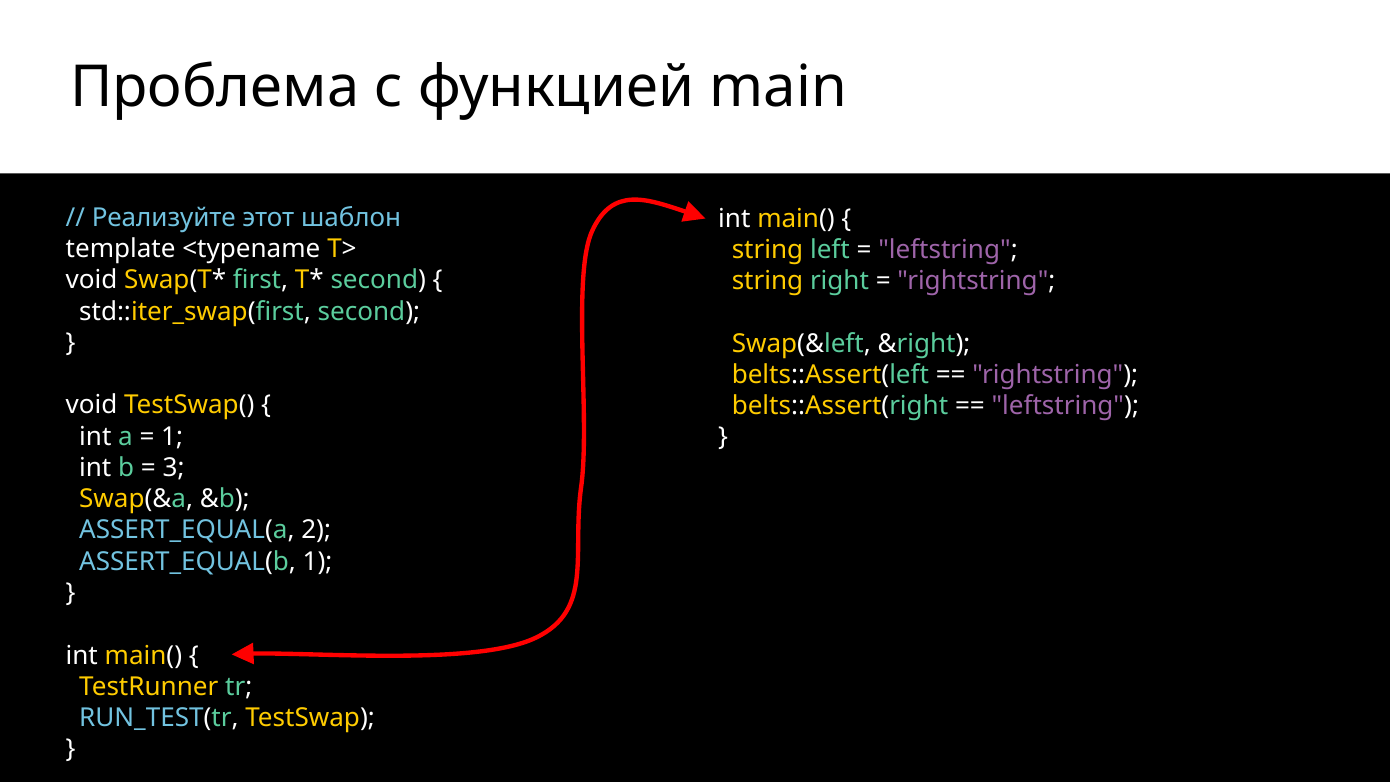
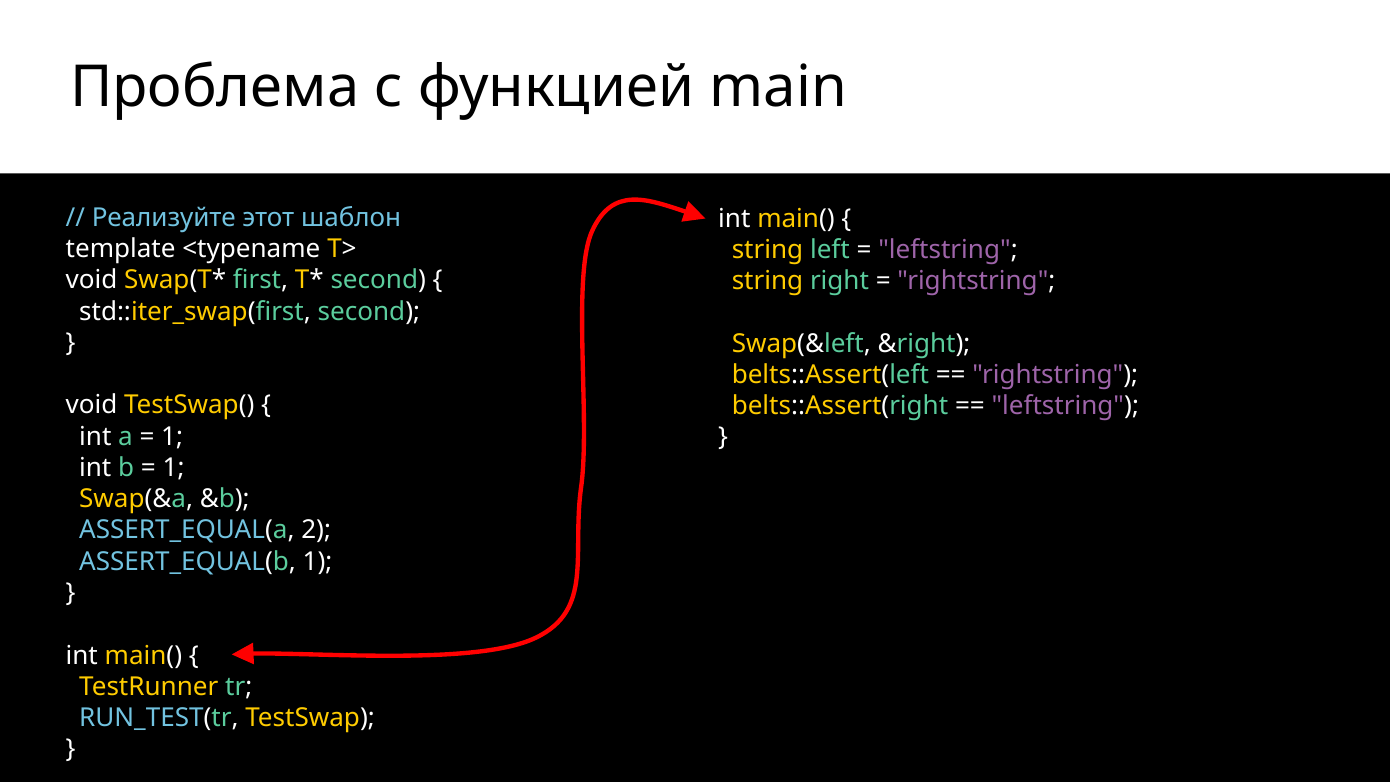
3 at (174, 468): 3 -> 1
